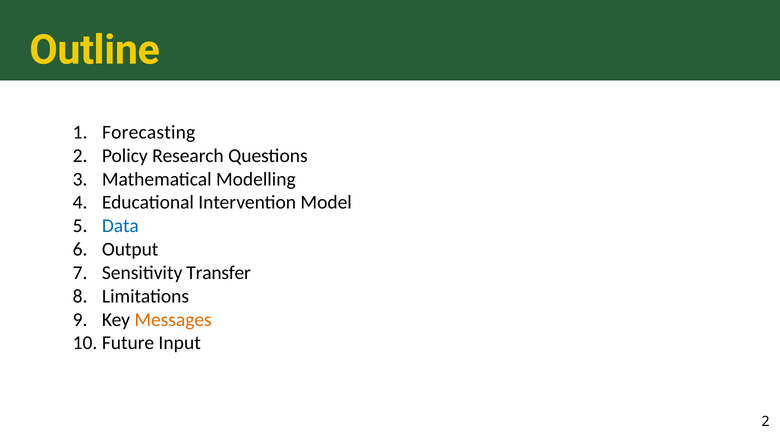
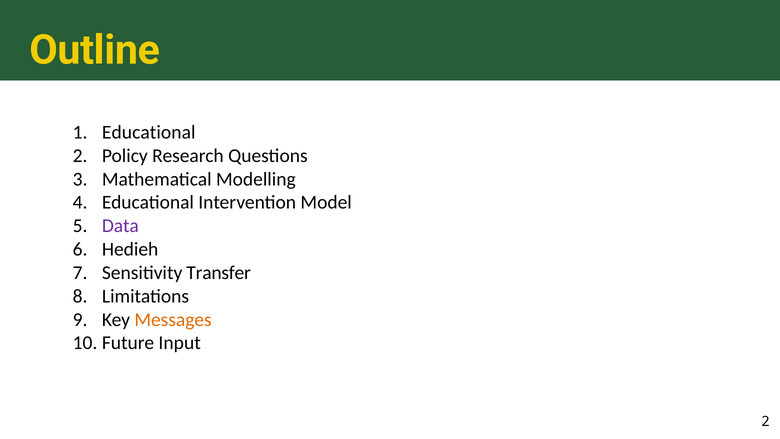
Forecasting at (149, 132): Forecasting -> Educational
Data colour: blue -> purple
Output: Output -> Hedieh
